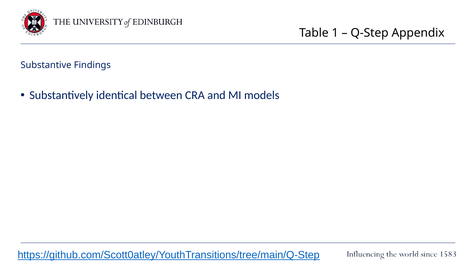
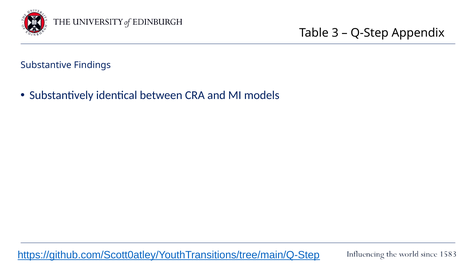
1: 1 -> 3
